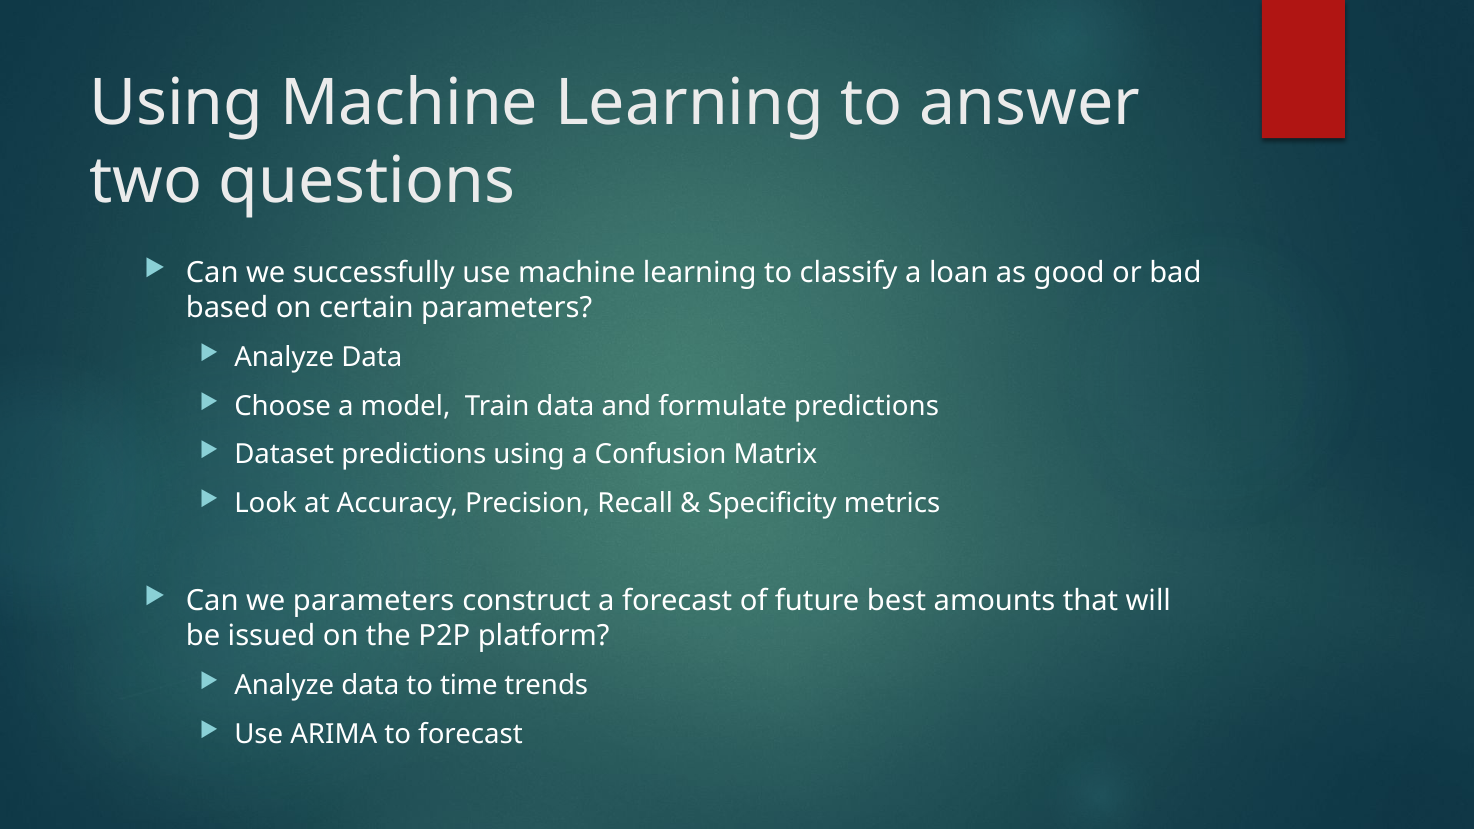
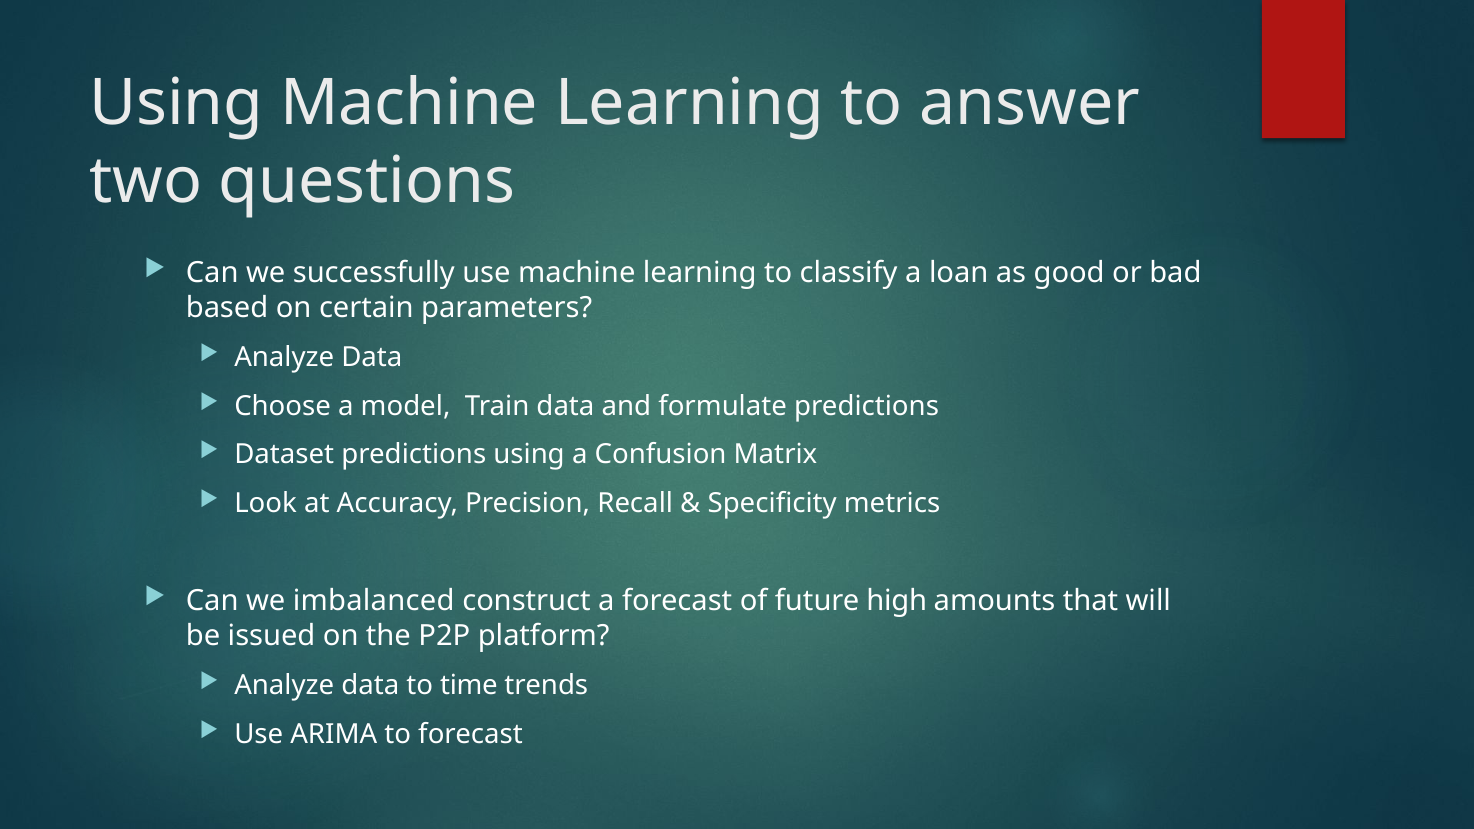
we parameters: parameters -> imbalanced
best: best -> high
